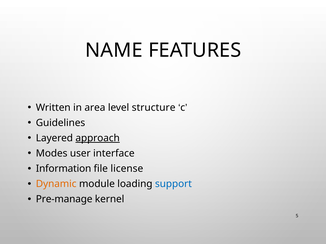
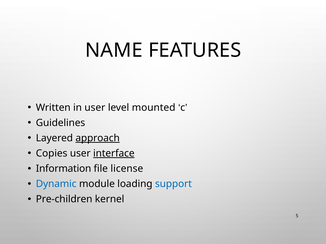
in area: area -> user
structure: structure -> mounted
Modes: Modes -> Copies
interface underline: none -> present
Dynamic colour: orange -> blue
Pre-manage: Pre-manage -> Pre-children
